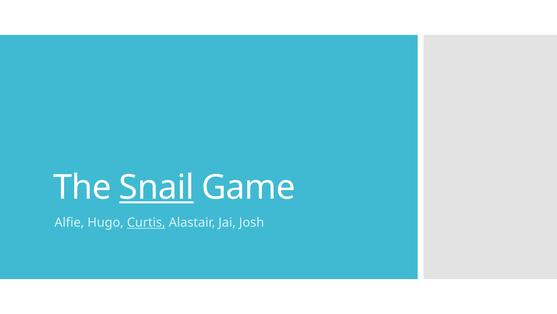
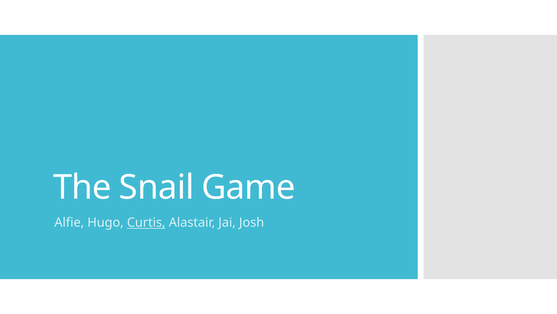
Snail underline: present -> none
